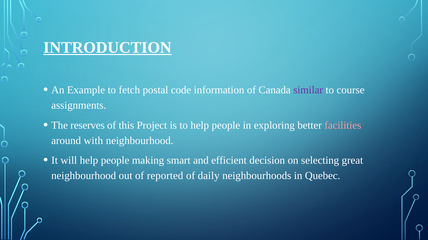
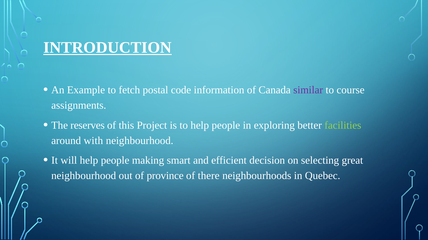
facilities colour: pink -> light green
reported: reported -> province
daily: daily -> there
